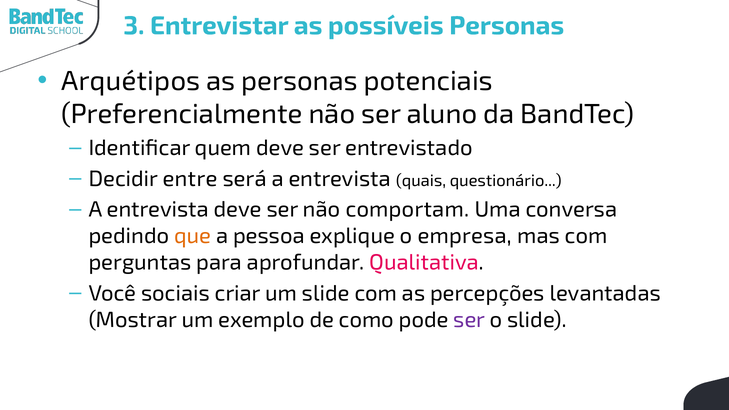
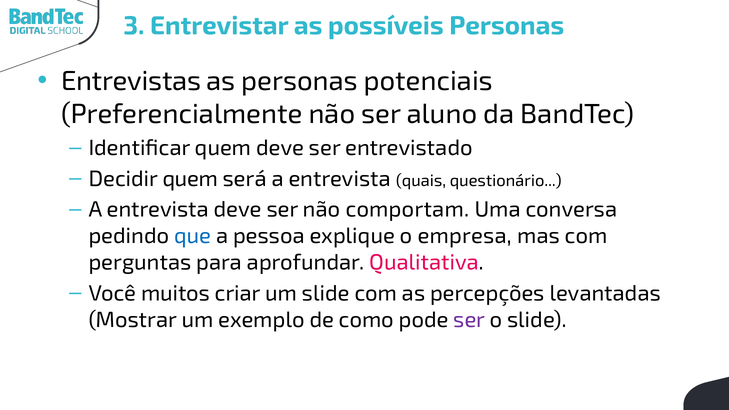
Arquétipos: Arquétipos -> Entrevistas
Decidir entre: entre -> quem
que colour: orange -> blue
sociais: sociais -> muitos
